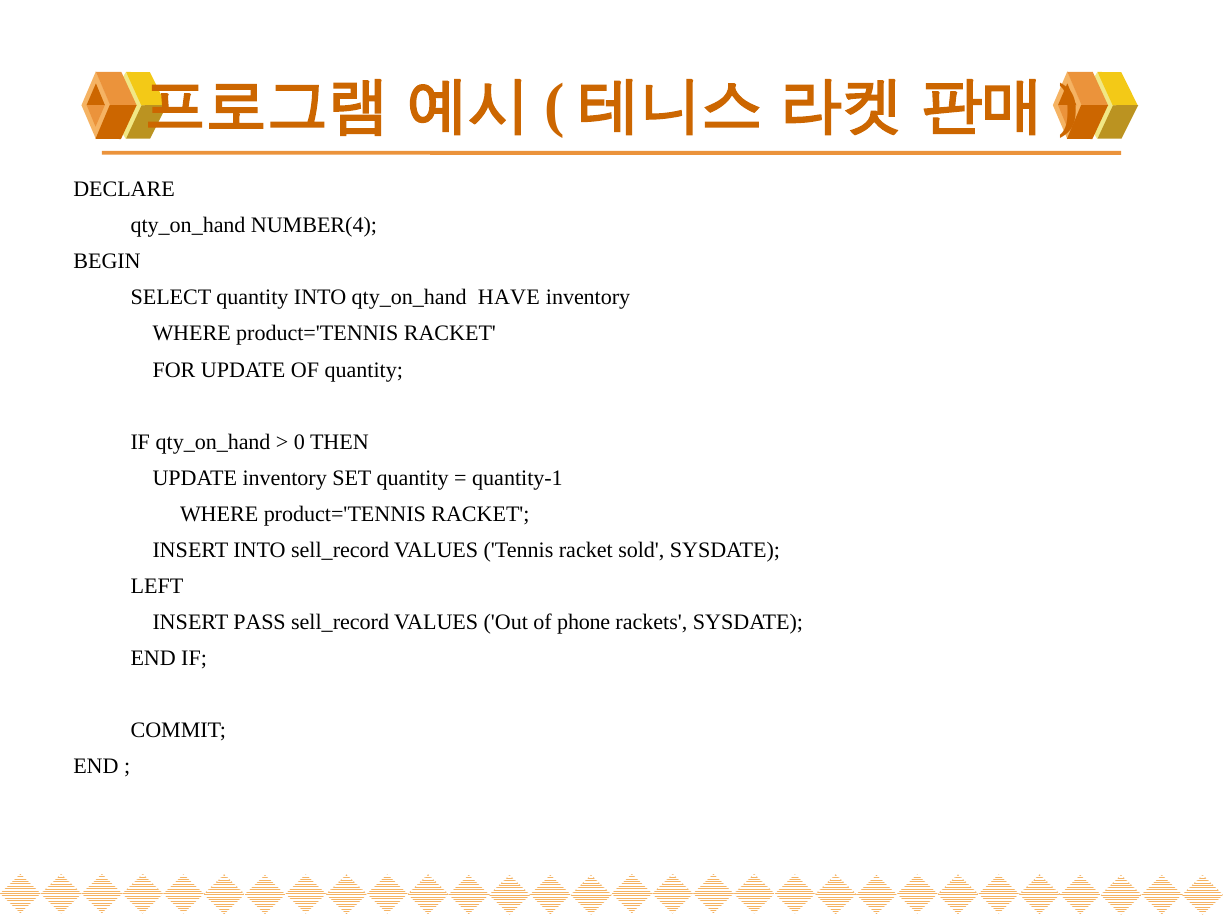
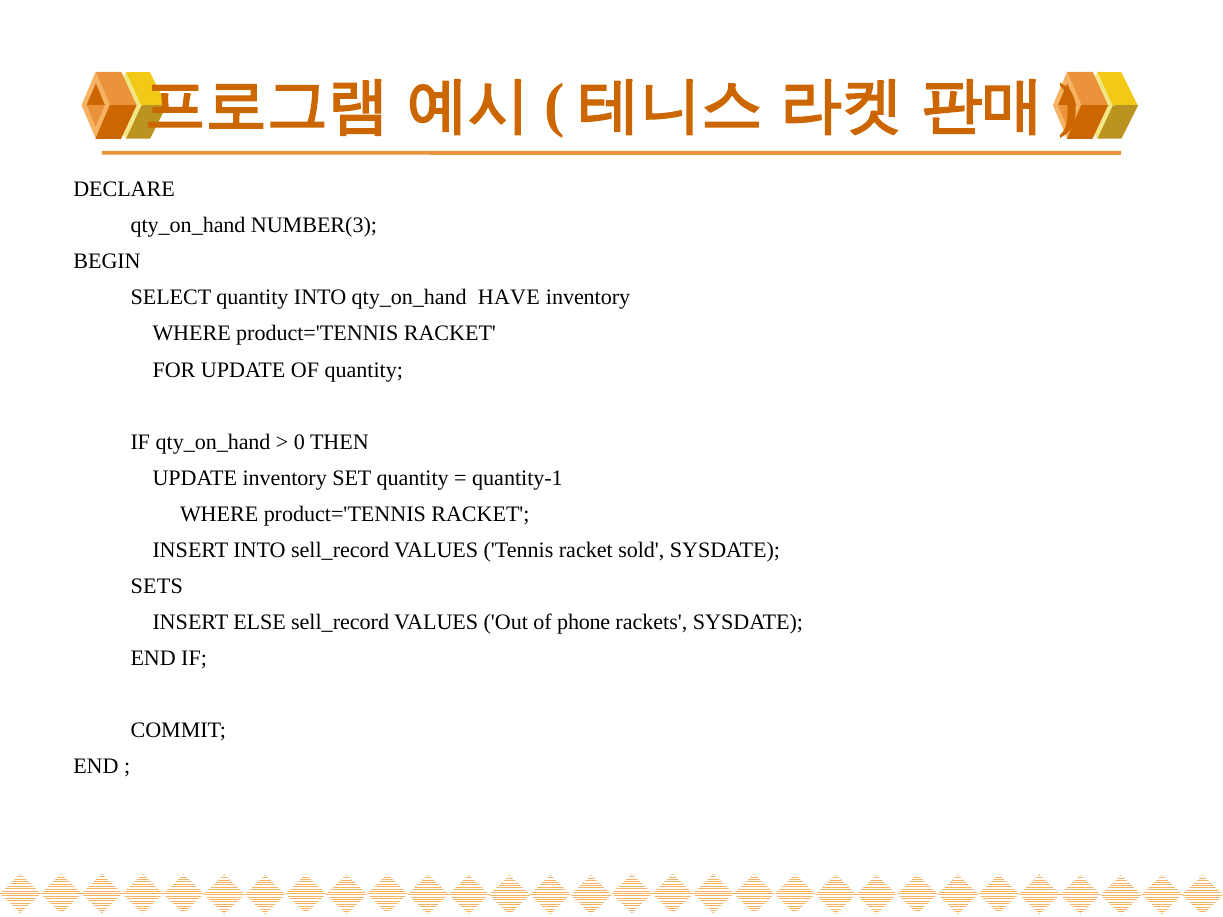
NUMBER(4: NUMBER(4 -> NUMBER(3
LEFT: LEFT -> SETS
PASS: PASS -> ELSE
